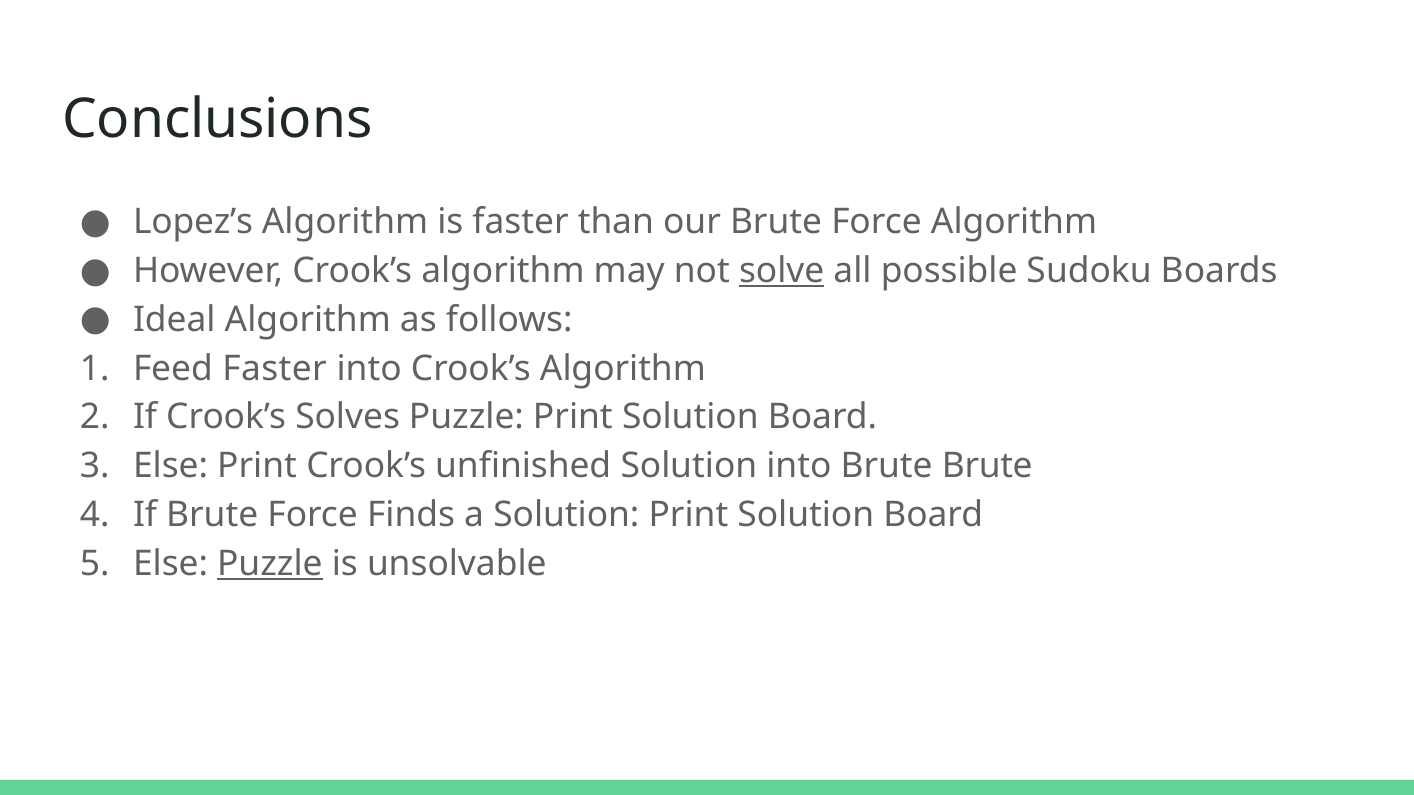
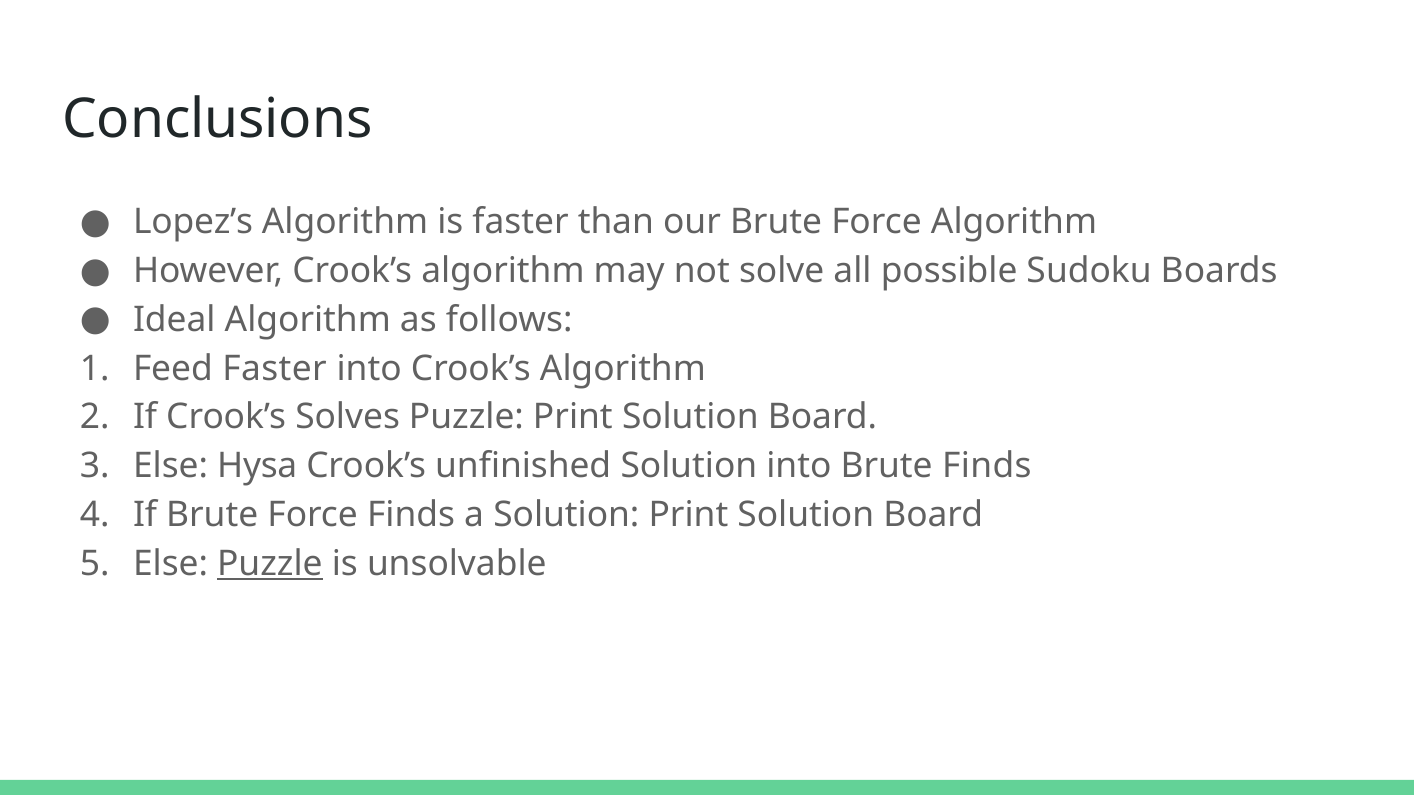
solve underline: present -> none
Else Print: Print -> Hysa
Brute Brute: Brute -> Finds
